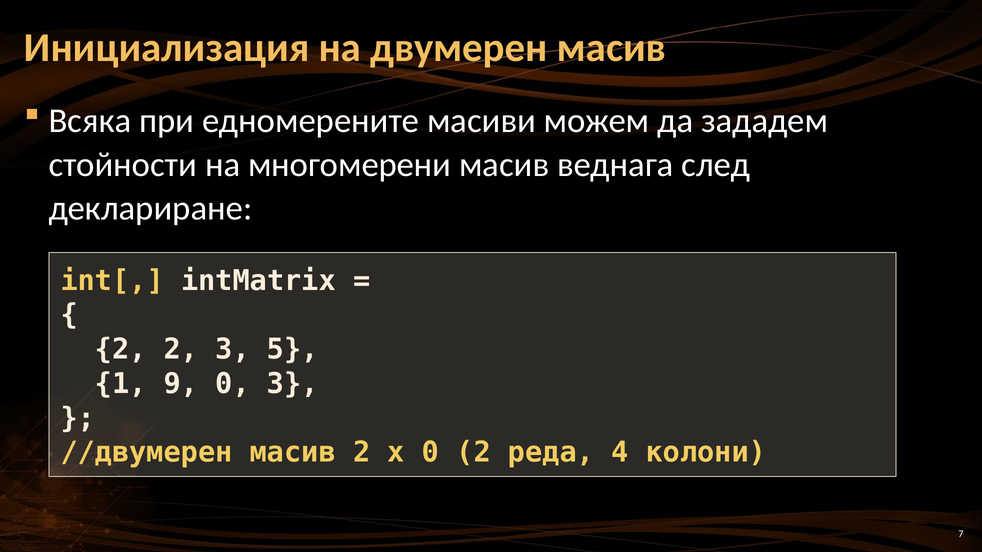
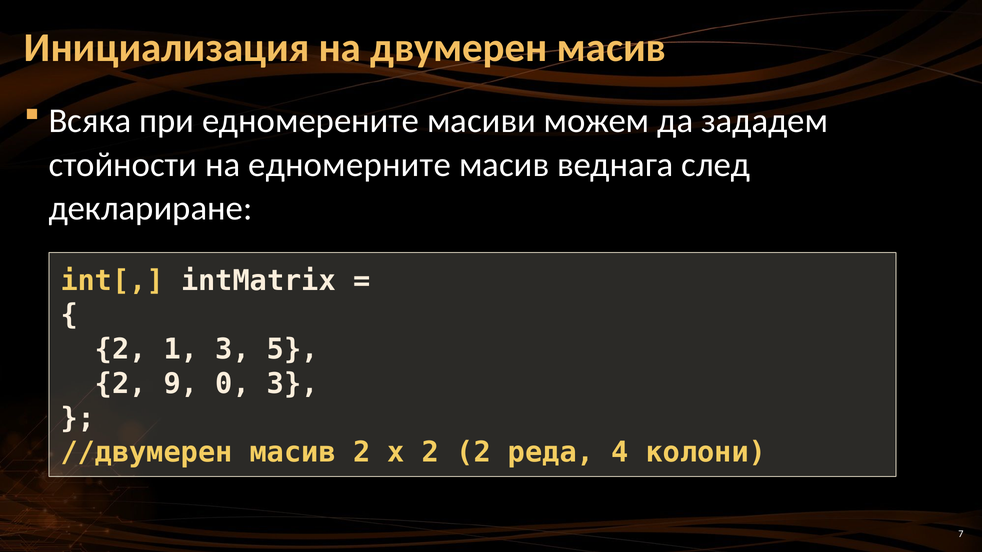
многомерени: многомерени -> едномерните
2 2: 2 -> 1
1 at (121, 384): 1 -> 2
х 0: 0 -> 2
